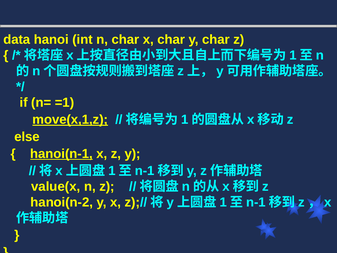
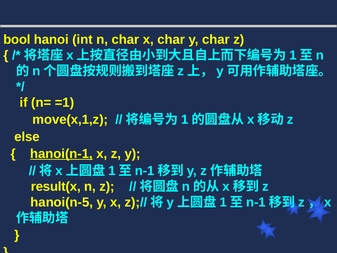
data: data -> bool
move(x,1,z underline: present -> none
value(x: value(x -> result(x
hanoi(n-2: hanoi(n-2 -> hanoi(n-5
